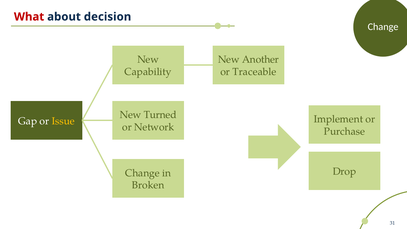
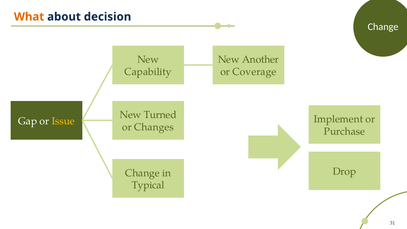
What colour: red -> orange
Traceable: Traceable -> Coverage
Network: Network -> Changes
Broken: Broken -> Typical
